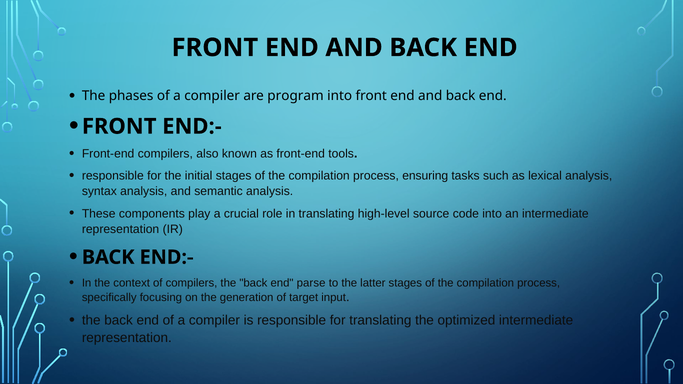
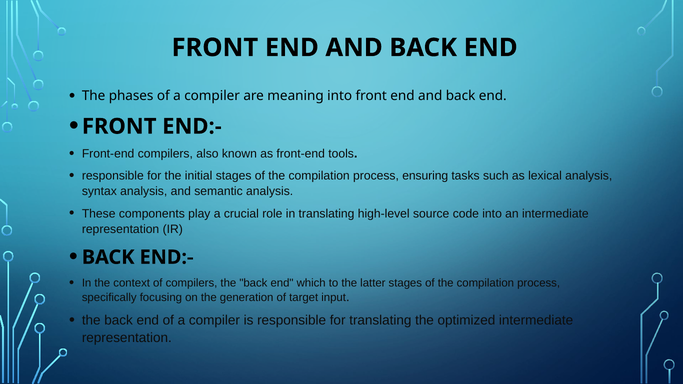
program: program -> meaning
parse: parse -> which
